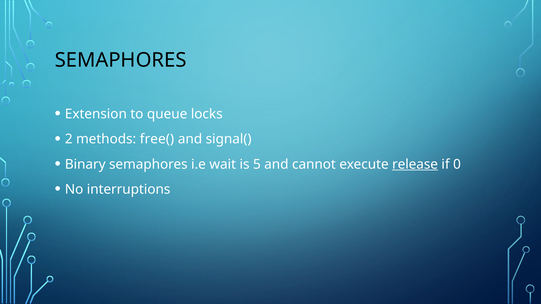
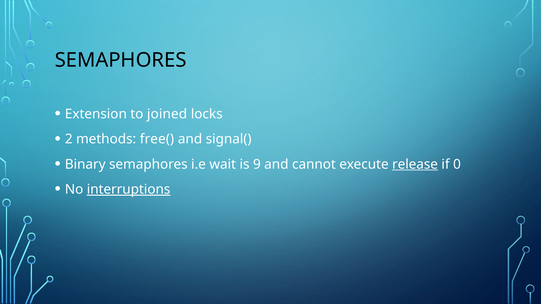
queue: queue -> joined
5: 5 -> 9
interruptions underline: none -> present
